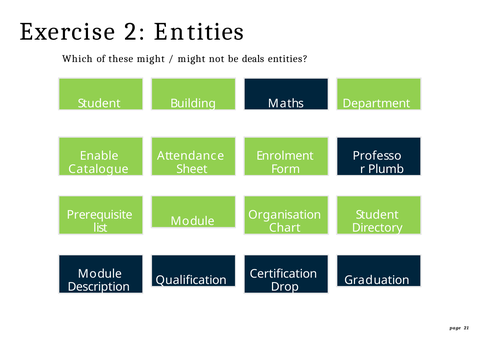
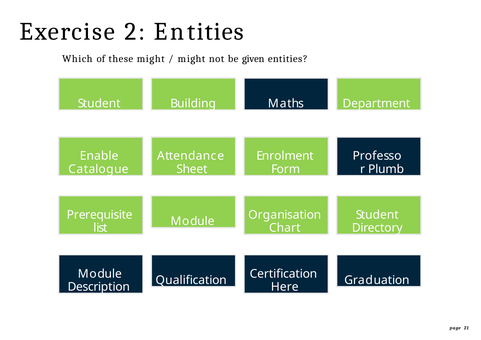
deals: deals -> given
Drop: Drop -> Here
